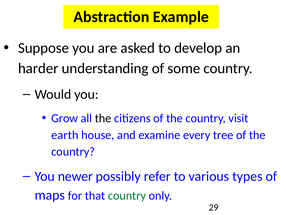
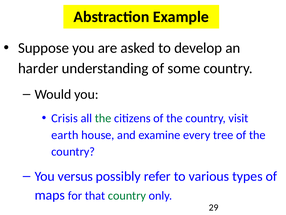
Grow: Grow -> Crisis
the at (103, 118) colour: black -> green
newer: newer -> versus
